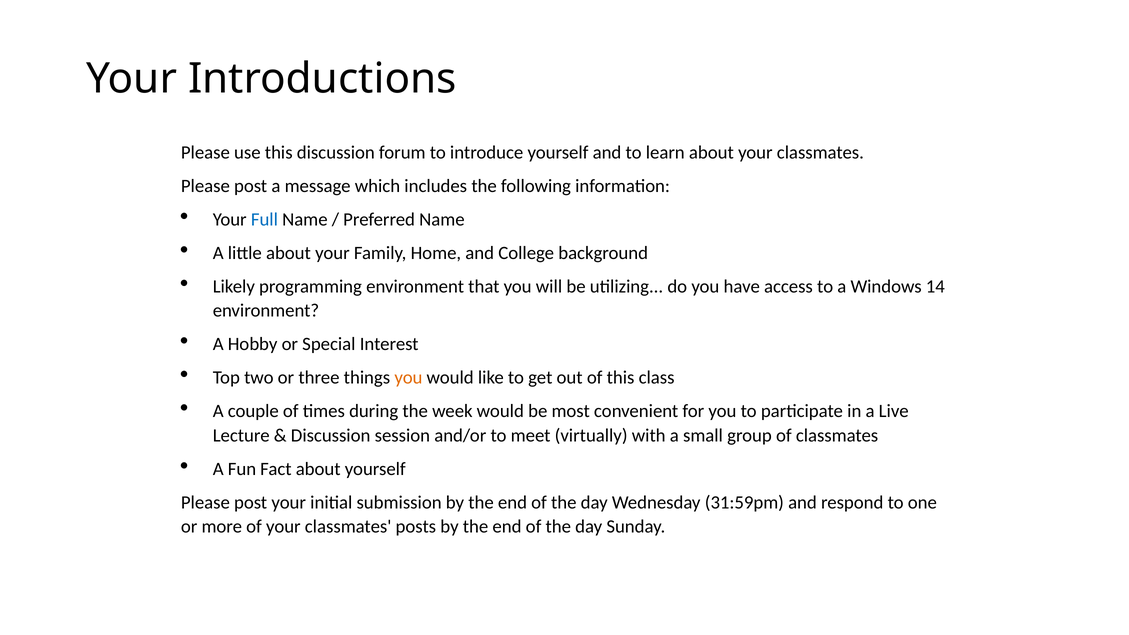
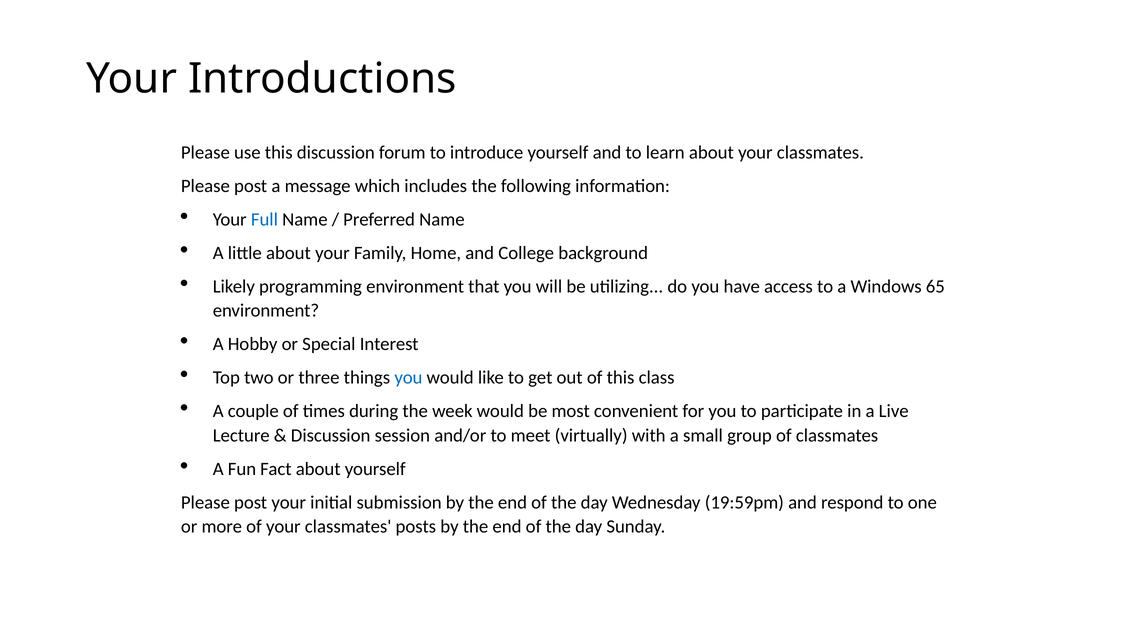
14: 14 -> 65
you at (408, 378) colour: orange -> blue
31:59pm: 31:59pm -> 19:59pm
